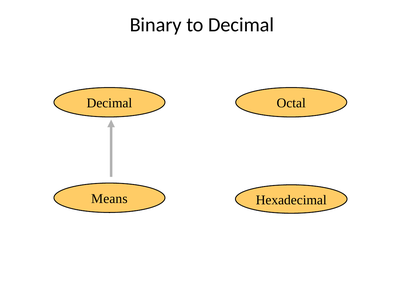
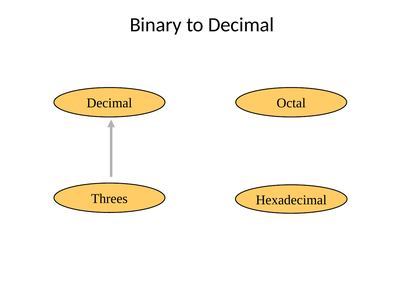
Means: Means -> Threes
